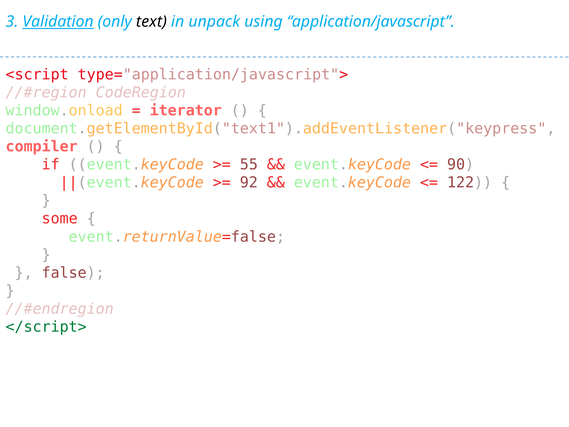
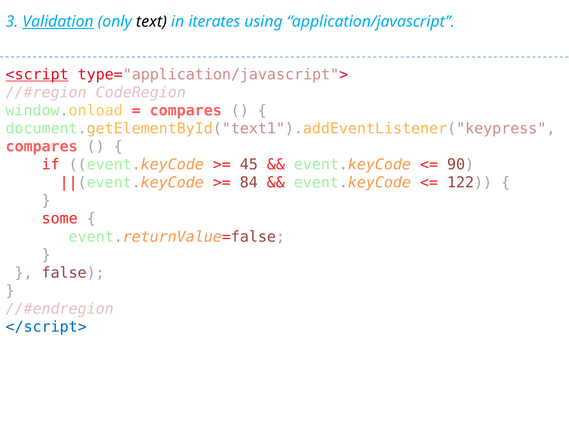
unpack: unpack -> iterates
<script underline: none -> present
iterator at (186, 111): iterator -> compares
compiler at (42, 147): compiler -> compares
55: 55 -> 45
92: 92 -> 84
</script> colour: green -> blue
